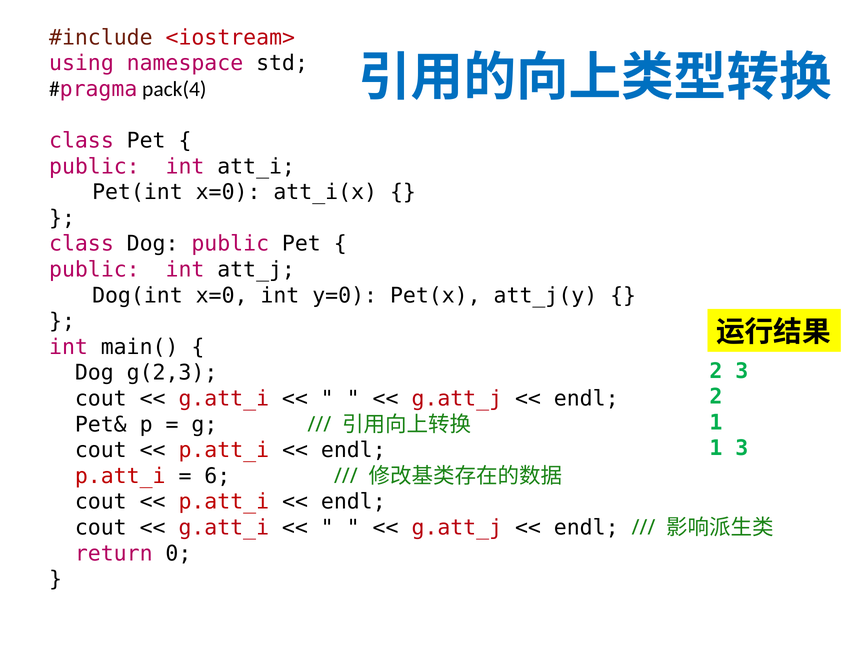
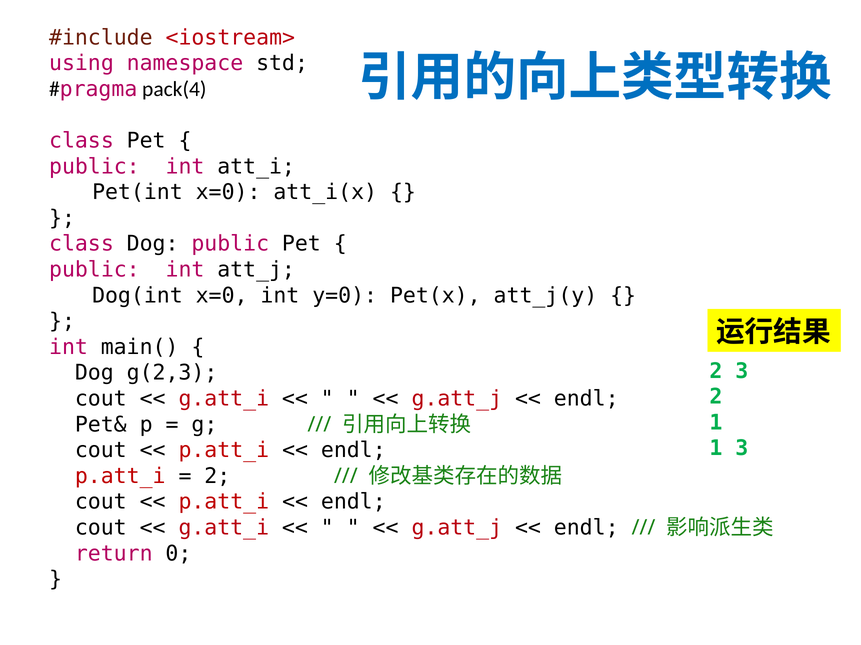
6 at (217, 477): 6 -> 2
